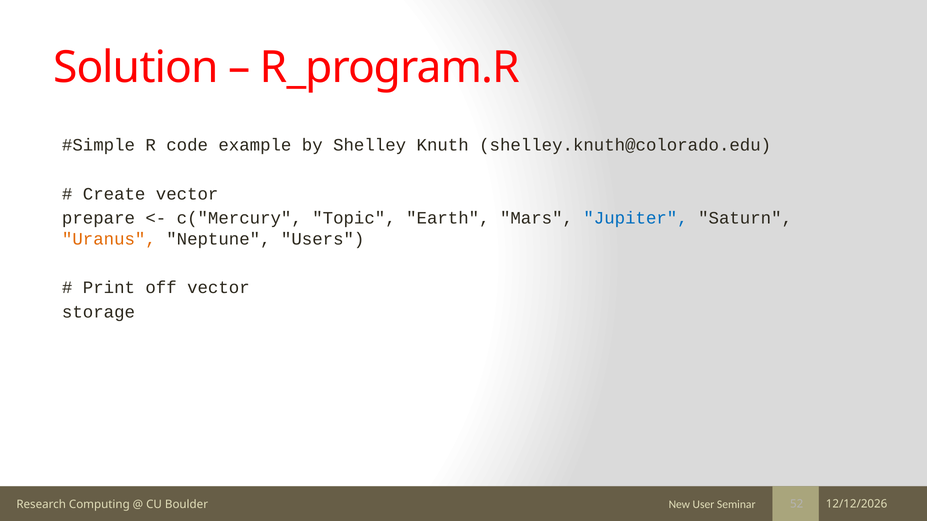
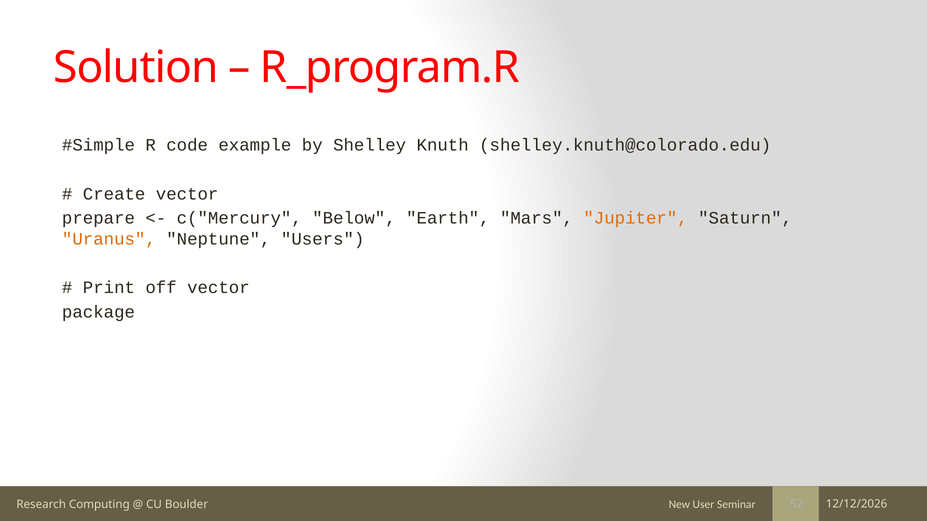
Topic: Topic -> Below
Jupiter colour: blue -> orange
storage: storage -> package
